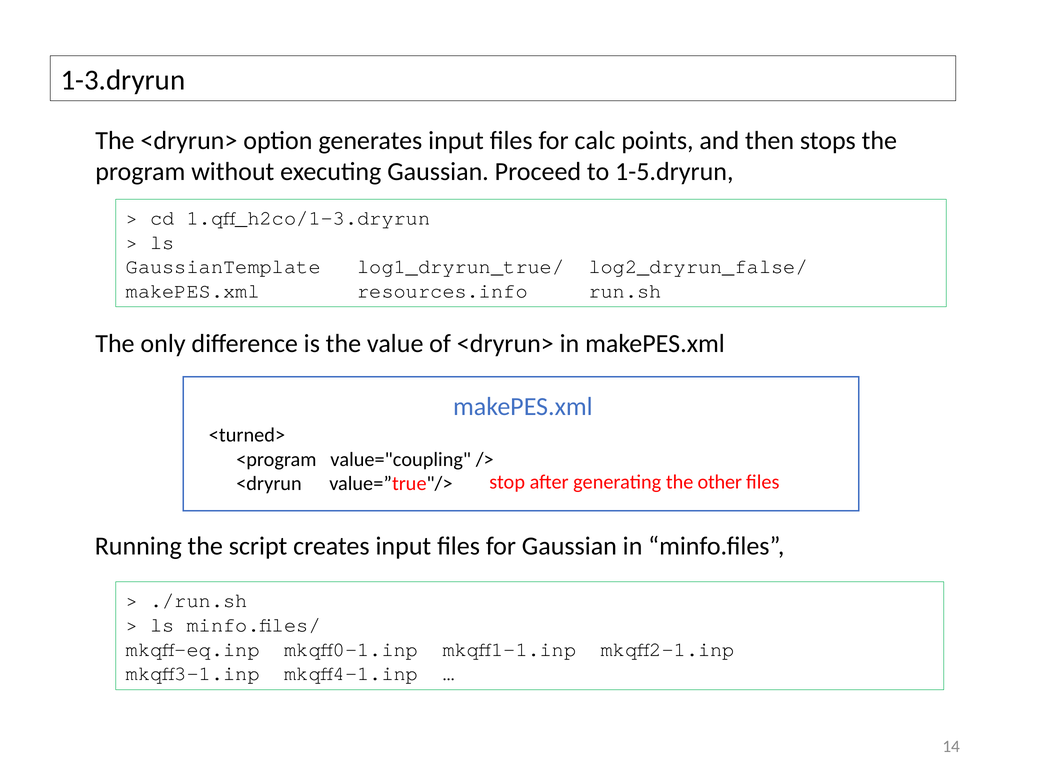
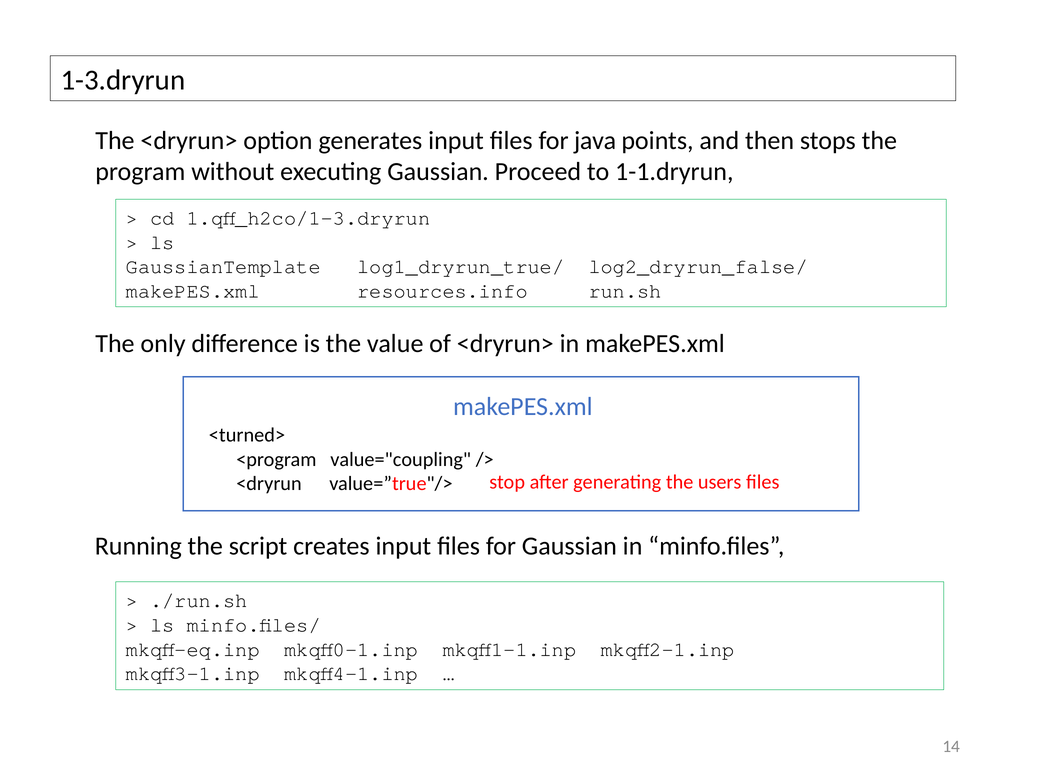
calc: calc -> java
1-5.dryrun: 1-5.dryrun -> 1-1.dryrun
other: other -> users
